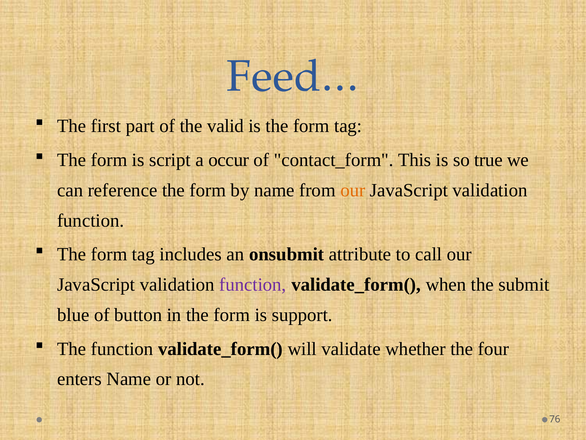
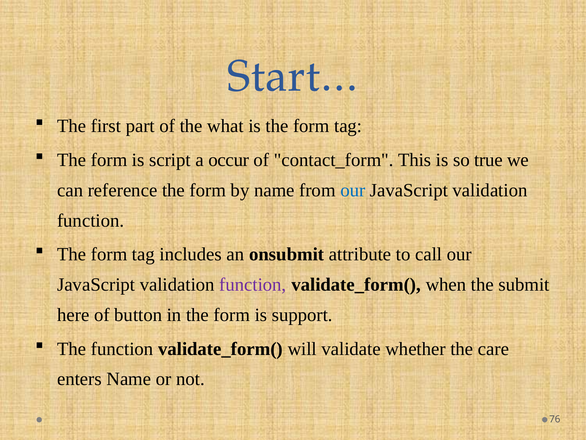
Feed…: Feed… -> Start…
valid: valid -> what
our at (353, 190) colour: orange -> blue
blue: blue -> here
four: four -> care
